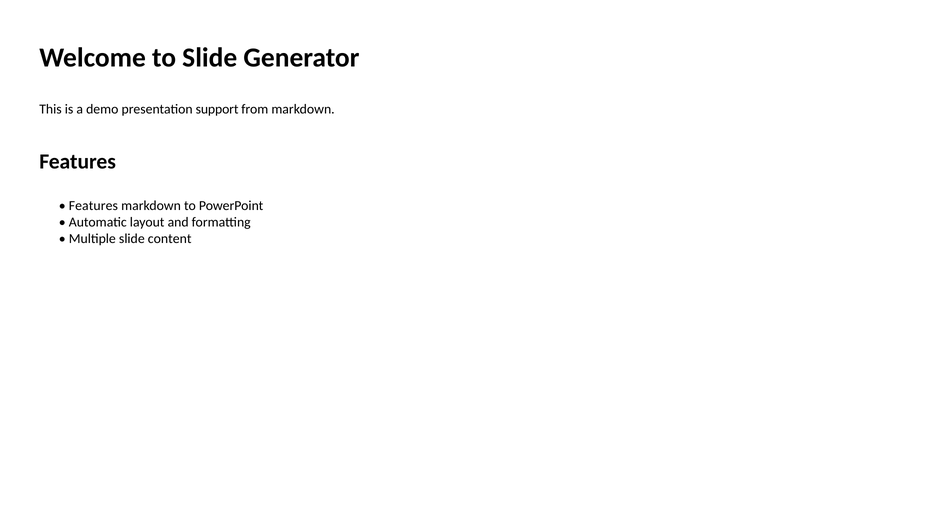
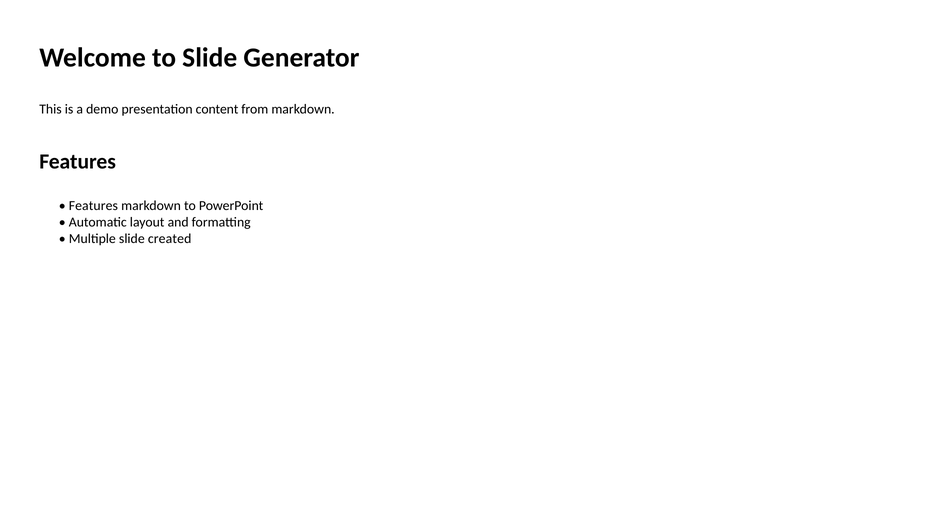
support: support -> content
content: content -> created
